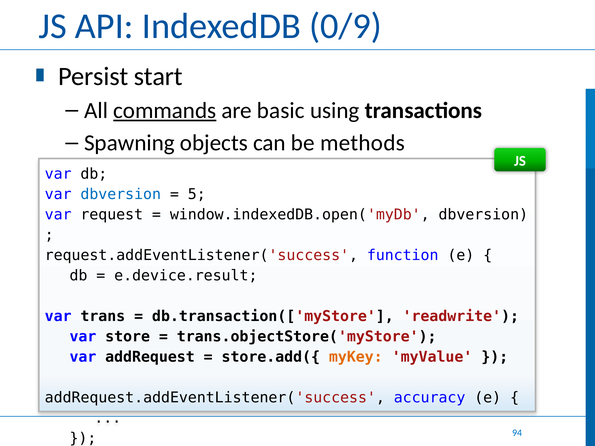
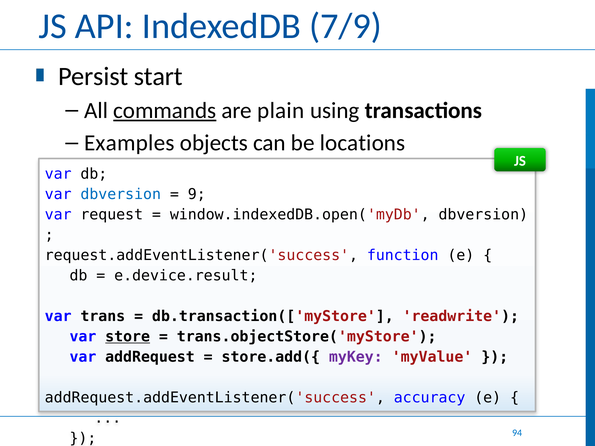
0/9: 0/9 -> 7/9
basic: basic -> plain
Spawning: Spawning -> Examples
methods: methods -> locations
5: 5 -> 9
store underline: none -> present
myKey colour: orange -> purple
